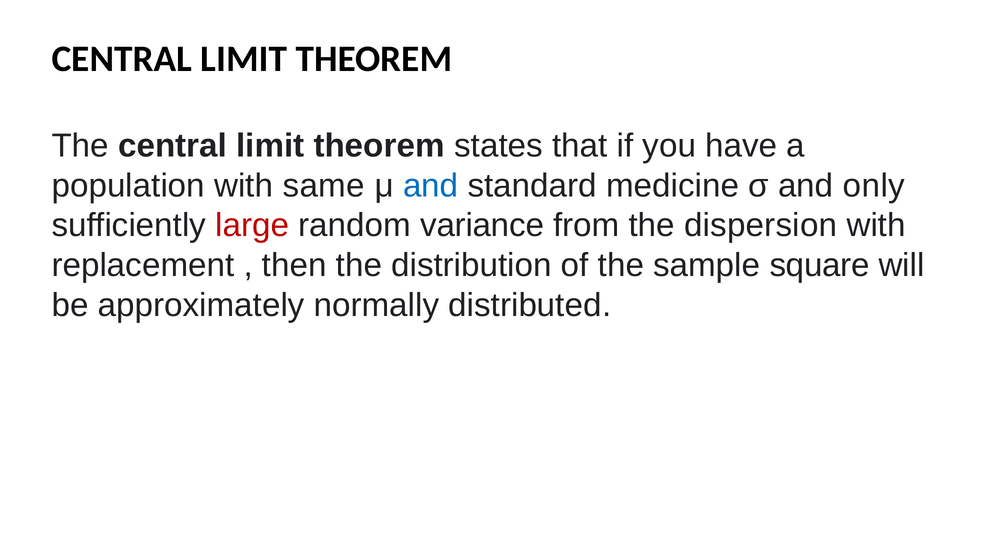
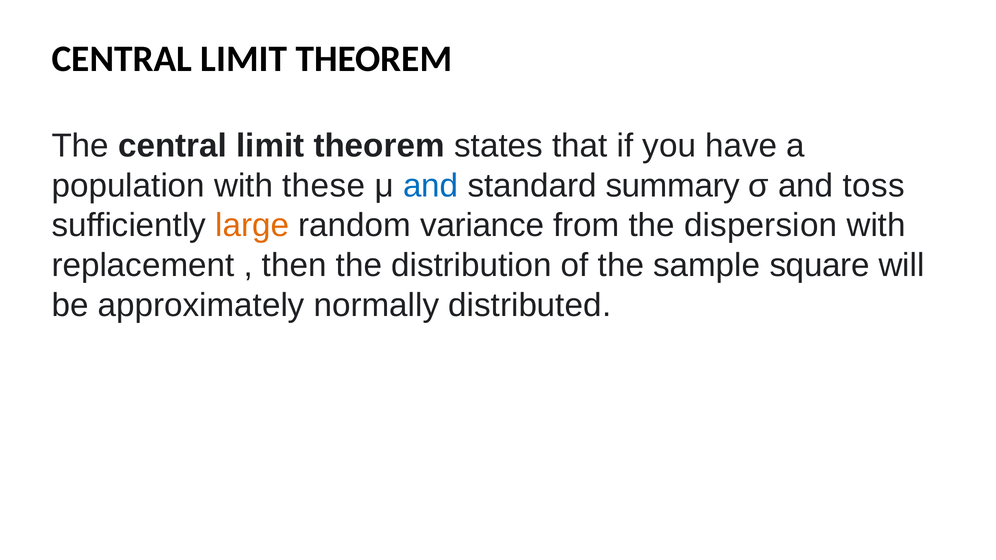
same: same -> these
medicine: medicine -> summary
only: only -> toss
large colour: red -> orange
